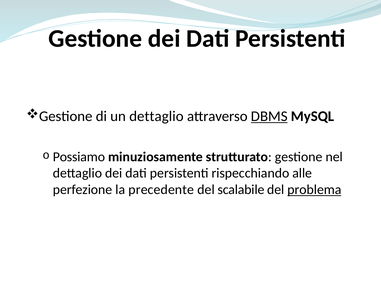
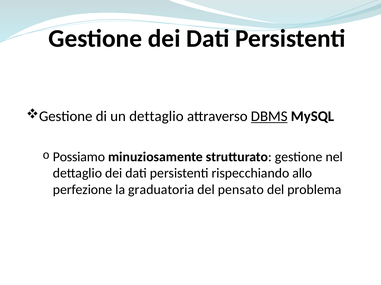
alle: alle -> allo
precedente: precedente -> graduatoria
scalabile: scalabile -> pensato
problema underline: present -> none
